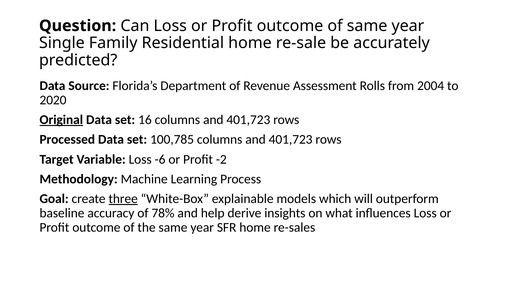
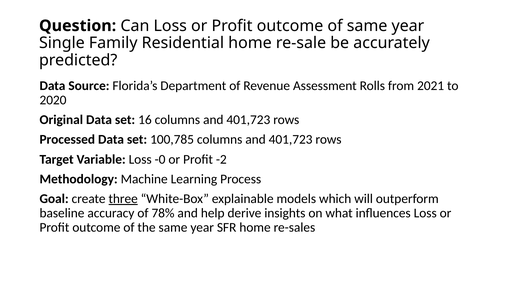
2004: 2004 -> 2021
Original underline: present -> none
-6: -6 -> -0
